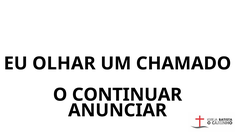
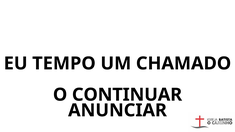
OLHAR: OLHAR -> TEMPO
